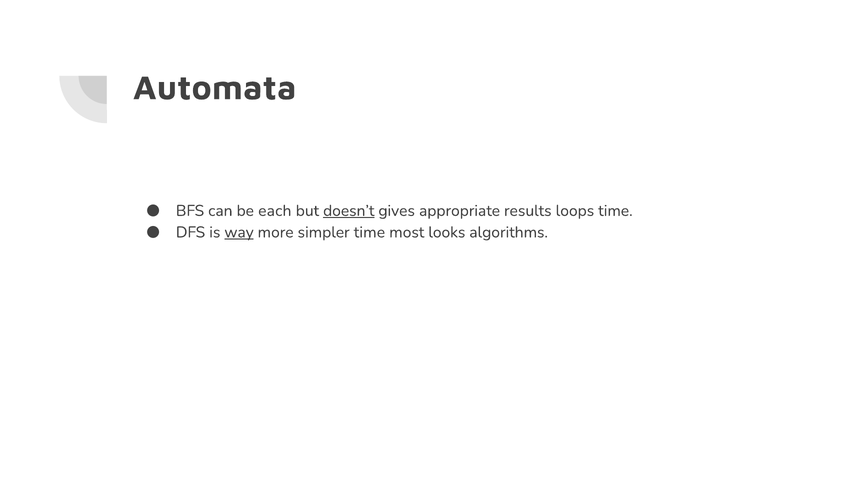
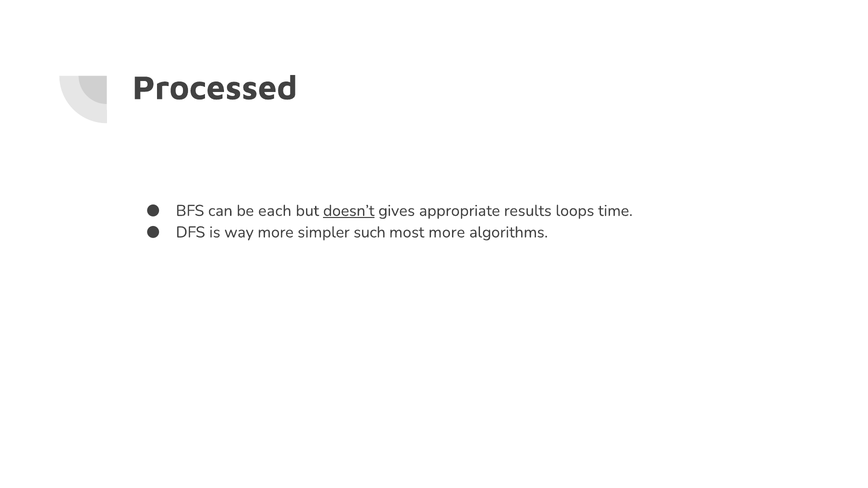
Automata: Automata -> Processed
way underline: present -> none
simpler time: time -> such
most looks: looks -> more
